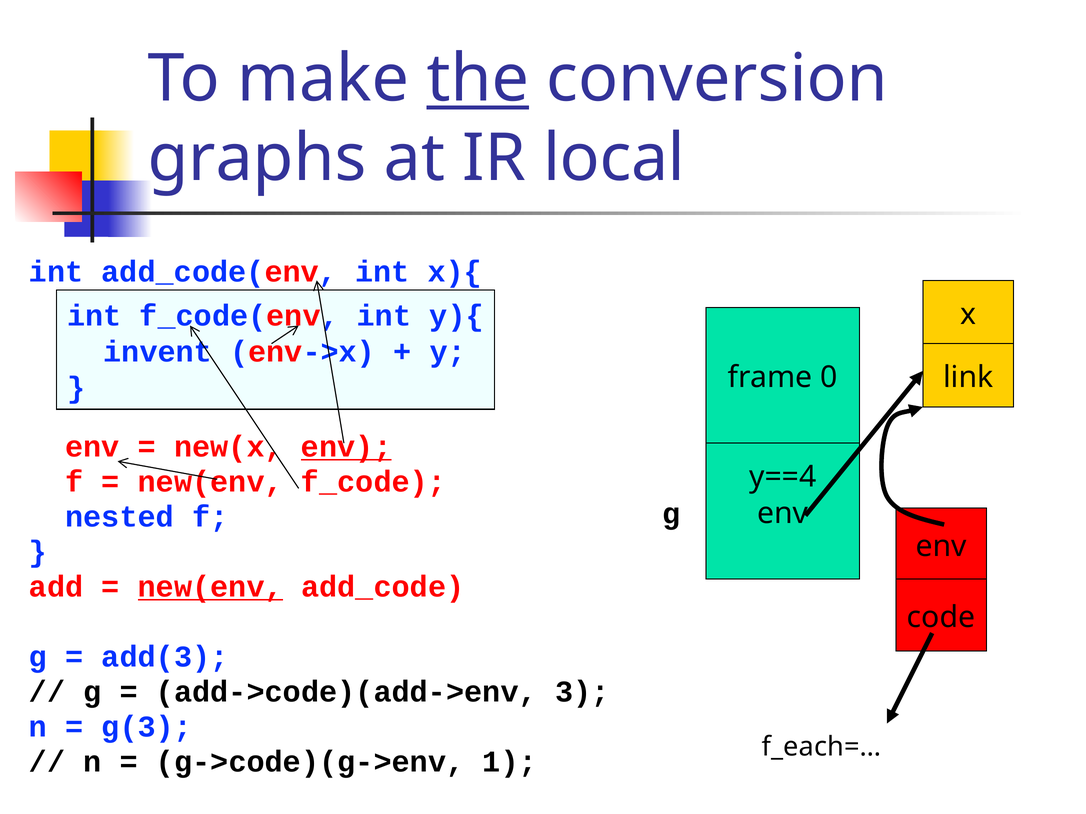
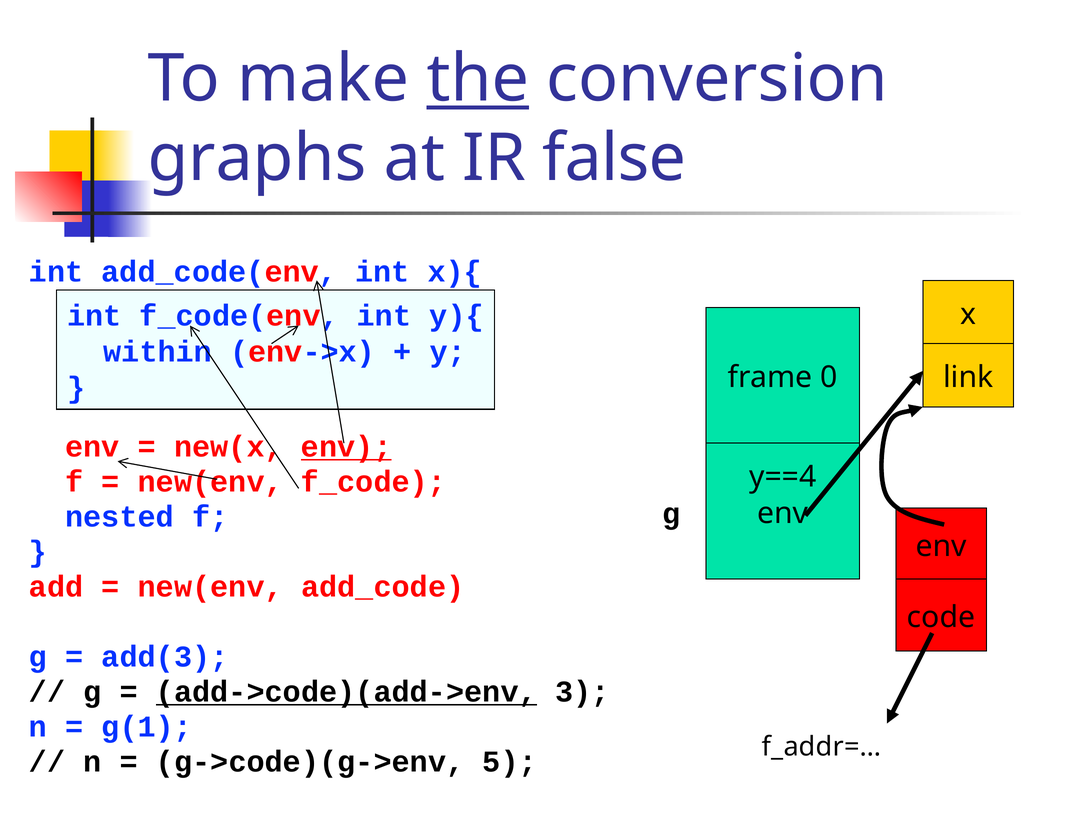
local: local -> false
invent: invent -> within
new(env at (210, 587) underline: present -> none
add->code)(add->env underline: none -> present
g(3: g(3 -> g(1
f_each=…: f_each=… -> f_addr=…
1: 1 -> 5
